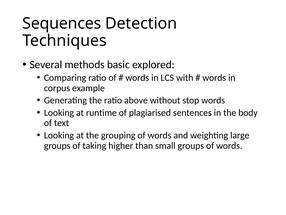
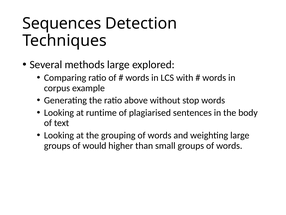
methods basic: basic -> large
taking: taking -> would
